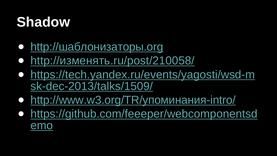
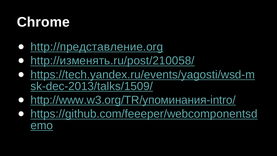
Shadow: Shadow -> Chrome
http://шаблонизаторы.org: http://шаблонизаторы.org -> http://представление.org
